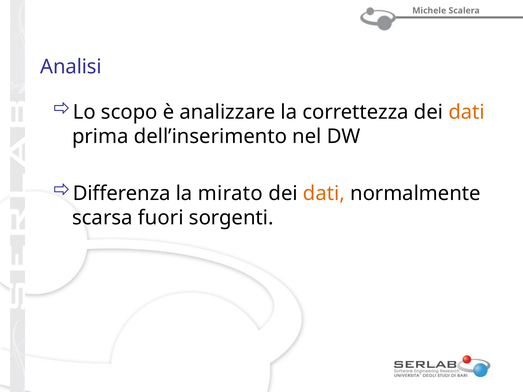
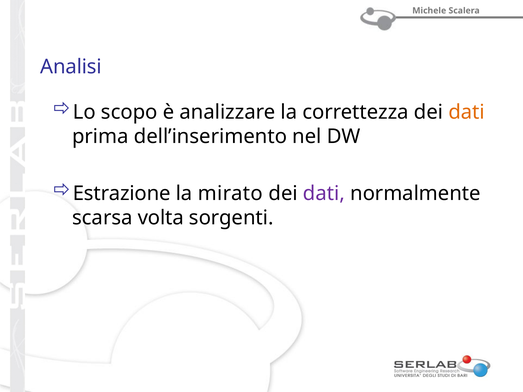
Differenza: Differenza -> Estrazione
dati at (324, 194) colour: orange -> purple
fuori: fuori -> volta
